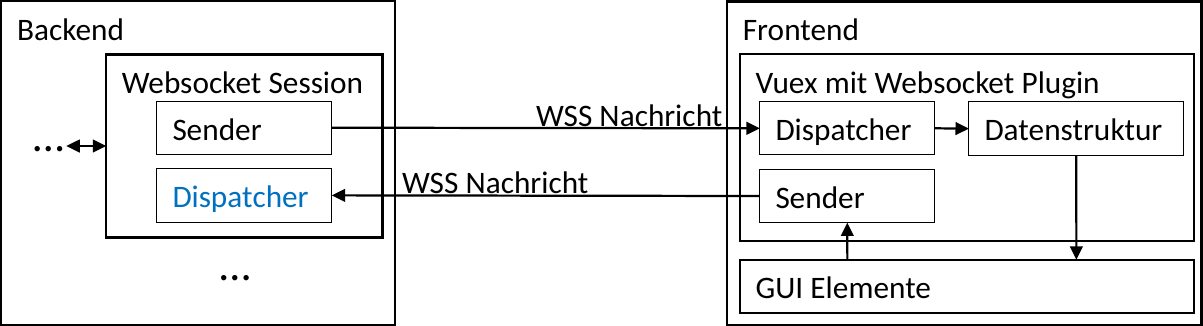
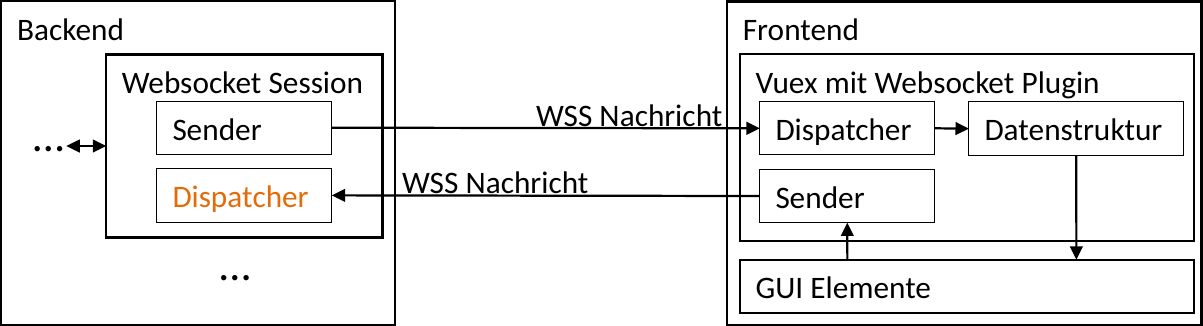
Dispatcher at (241, 198) colour: blue -> orange
